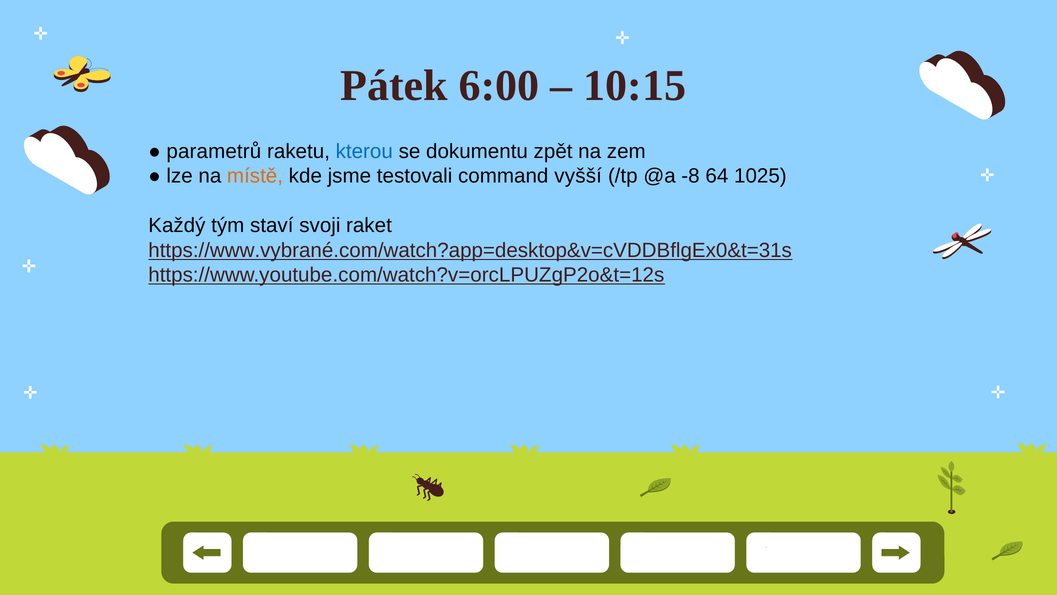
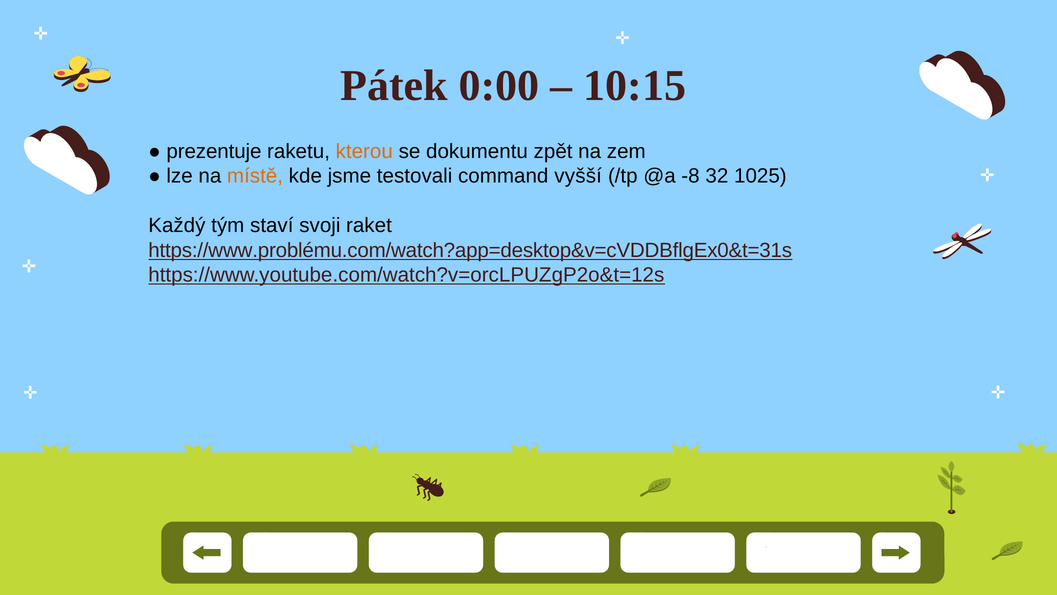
6:00: 6:00 -> 0:00
parametrů: parametrů -> prezentuje
kterou colour: blue -> orange
64: 64 -> 32
https://www.vybrané.com/watch?app=desktop&v=cVDDBflgEx0&t=31s: https://www.vybrané.com/watch?app=desktop&v=cVDDBflgEx0&t=31s -> https://www.problému.com/watch?app=desktop&v=cVDDBflgEx0&t=31s
